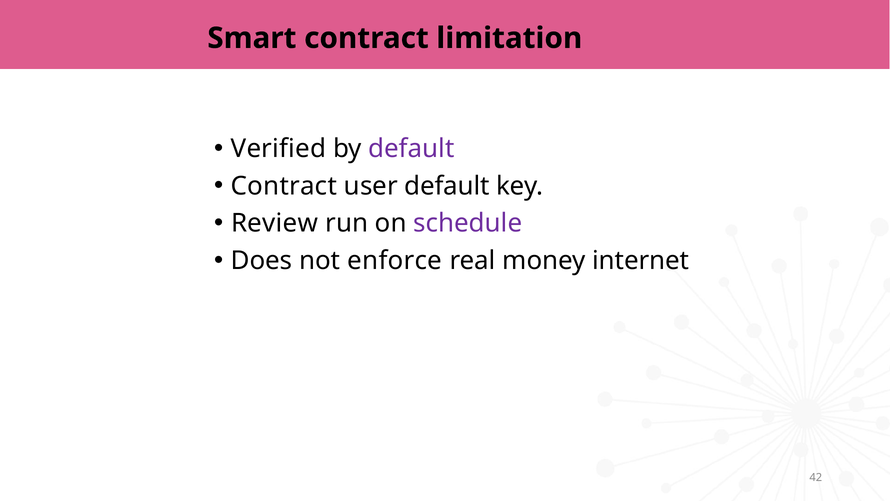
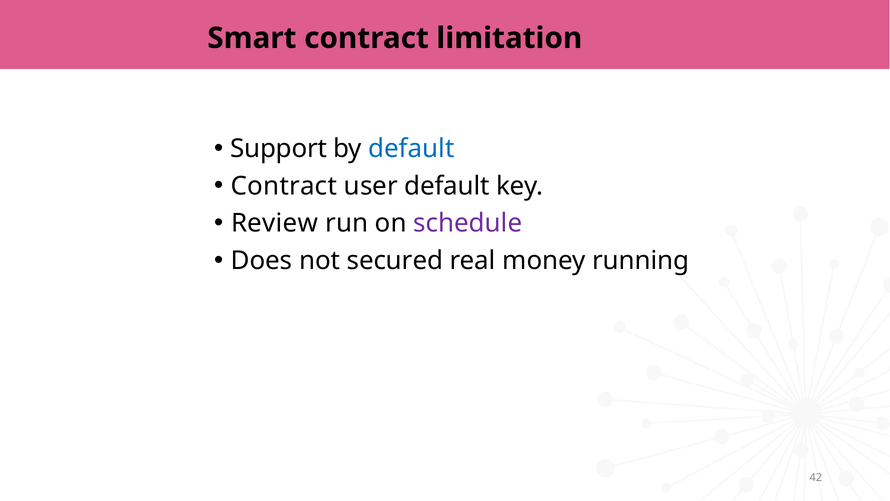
Verified: Verified -> Support
default at (411, 148) colour: purple -> blue
enforce: enforce -> secured
internet: internet -> running
